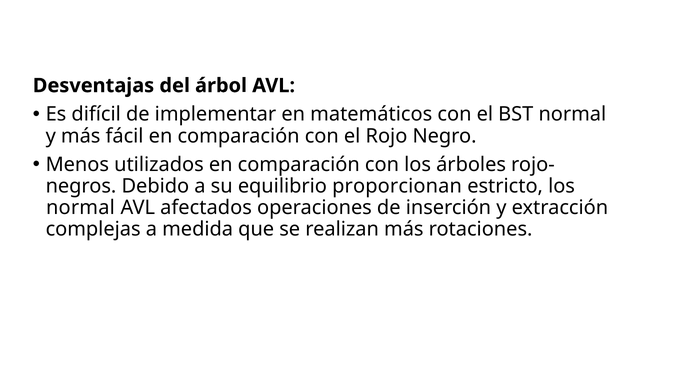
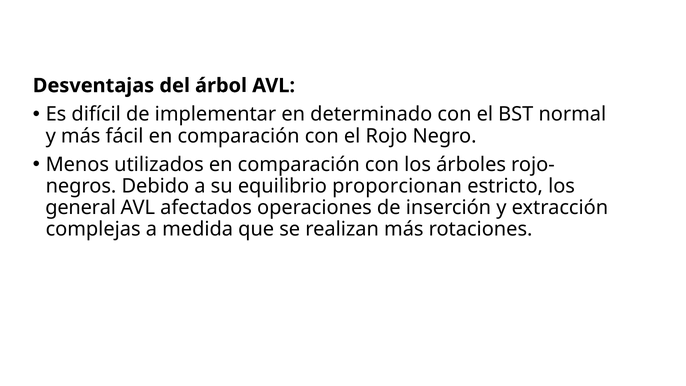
matemáticos: matemáticos -> determinado
normal at (80, 208): normal -> general
